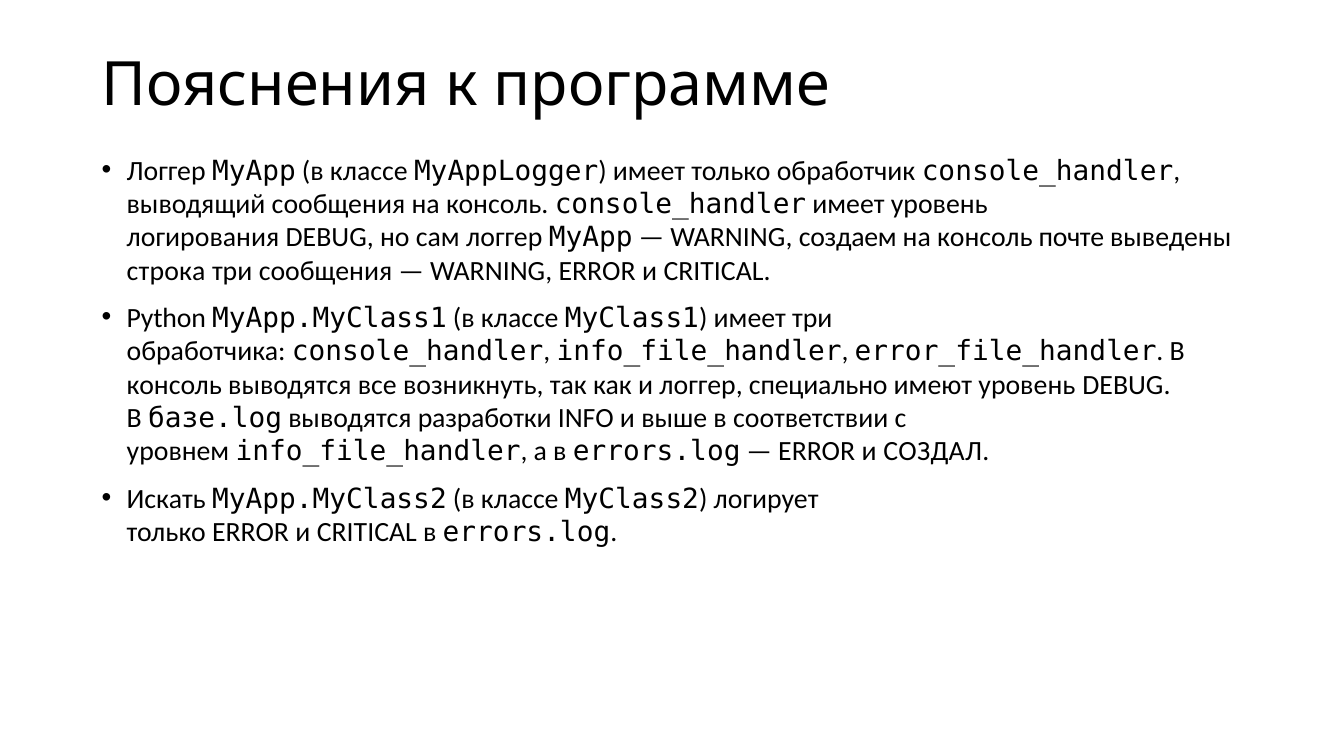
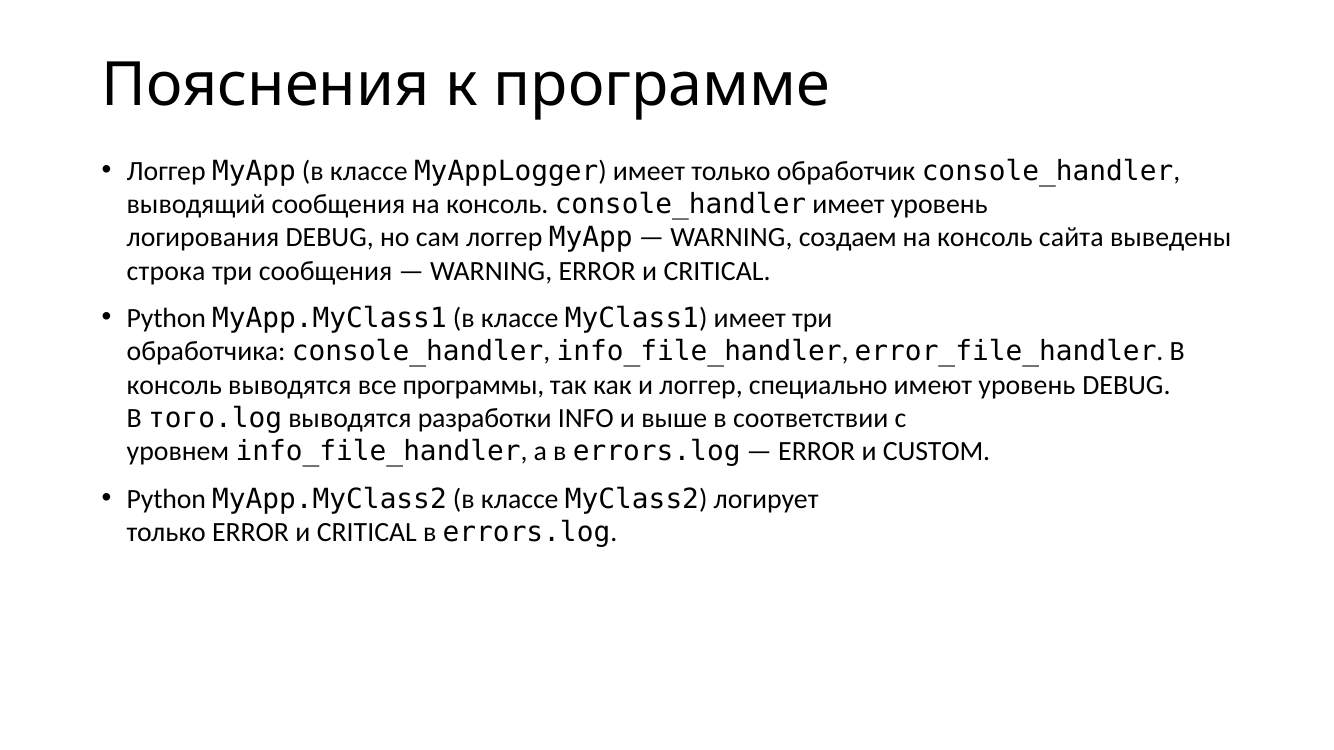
почте: почте -> сайта
возникнуть: возникнуть -> программы
базе.log: базе.log -> того.log
СОЗДАЛ: СОЗДАЛ -> CUSTOM
Искать at (166, 499): Искать -> Python
